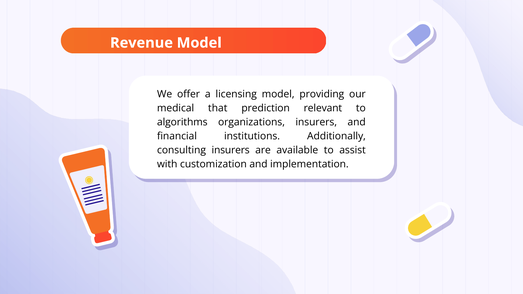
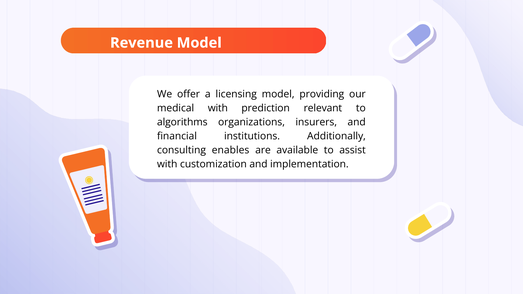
medical that: that -> with
consulting insurers: insurers -> enables
